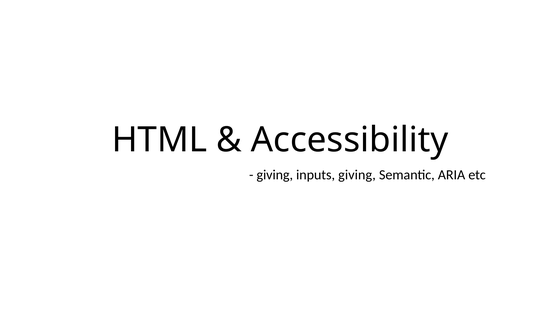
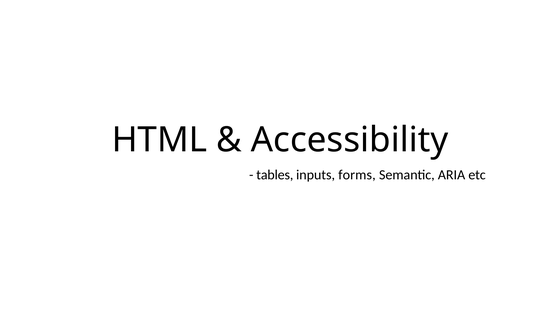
giving at (275, 175): giving -> tables
inputs giving: giving -> forms
